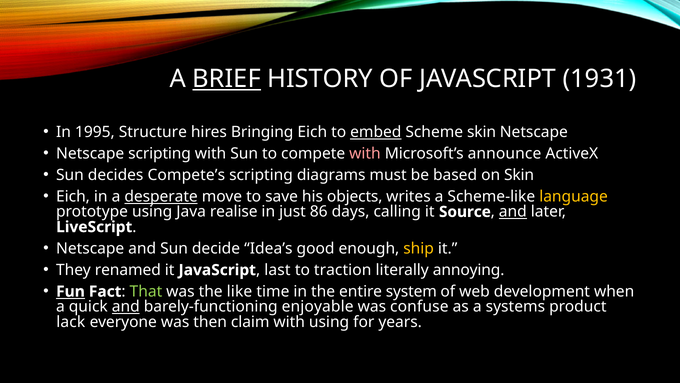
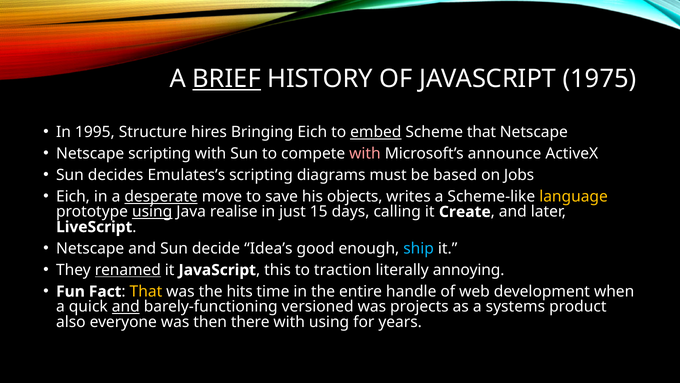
1931: 1931 -> 1975
Scheme skin: skin -> that
Compete’s: Compete’s -> Emulates’s
on Skin: Skin -> Jobs
using at (152, 212) underline: none -> present
86: 86 -> 15
Source: Source -> Create
and at (513, 212) underline: present -> none
ship colour: yellow -> light blue
renamed underline: none -> present
last: last -> this
Fun underline: present -> none
That at (146, 291) colour: light green -> yellow
like: like -> hits
system: system -> handle
enjoyable: enjoyable -> versioned
confuse: confuse -> projects
lack: lack -> also
claim: claim -> there
